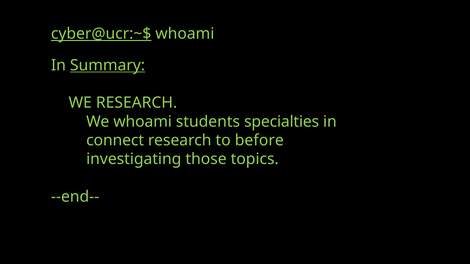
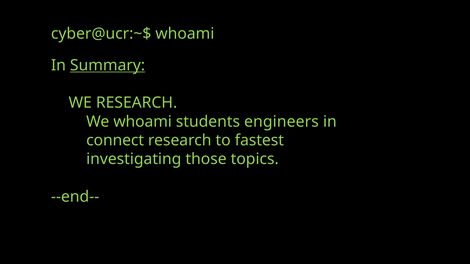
cyber@ucr:~$ underline: present -> none
specialties: specialties -> engineers
before: before -> fastest
